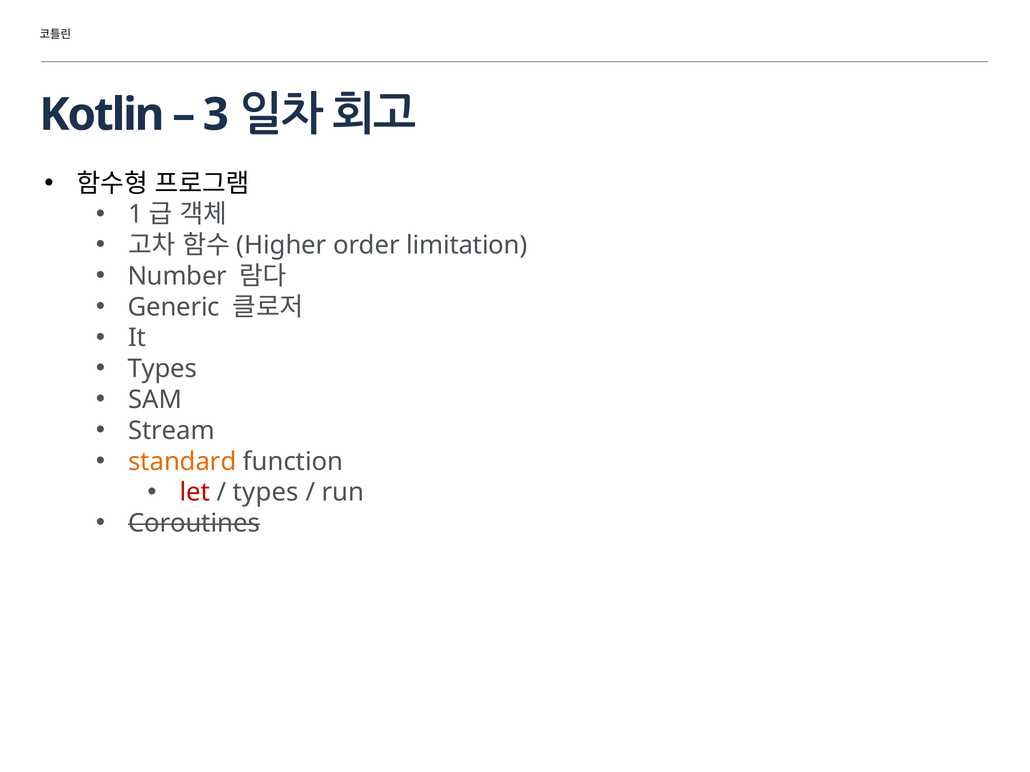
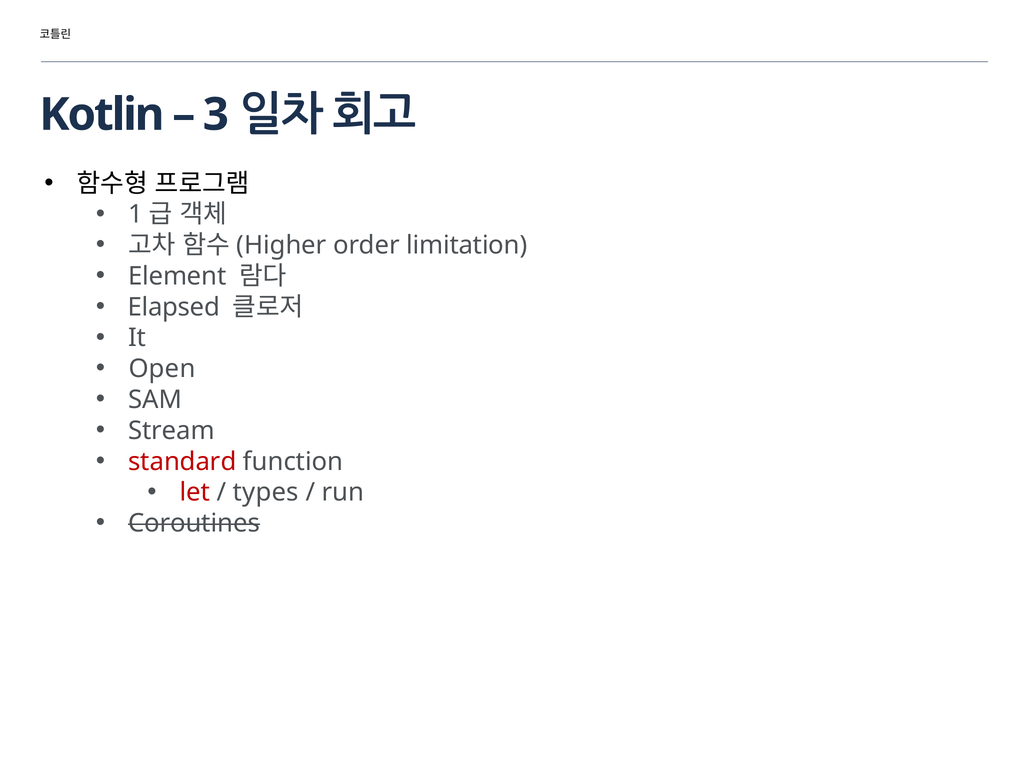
Number: Number -> Element
Generic: Generic -> Elapsed
Types at (162, 369): Types -> Open
standard colour: orange -> red
